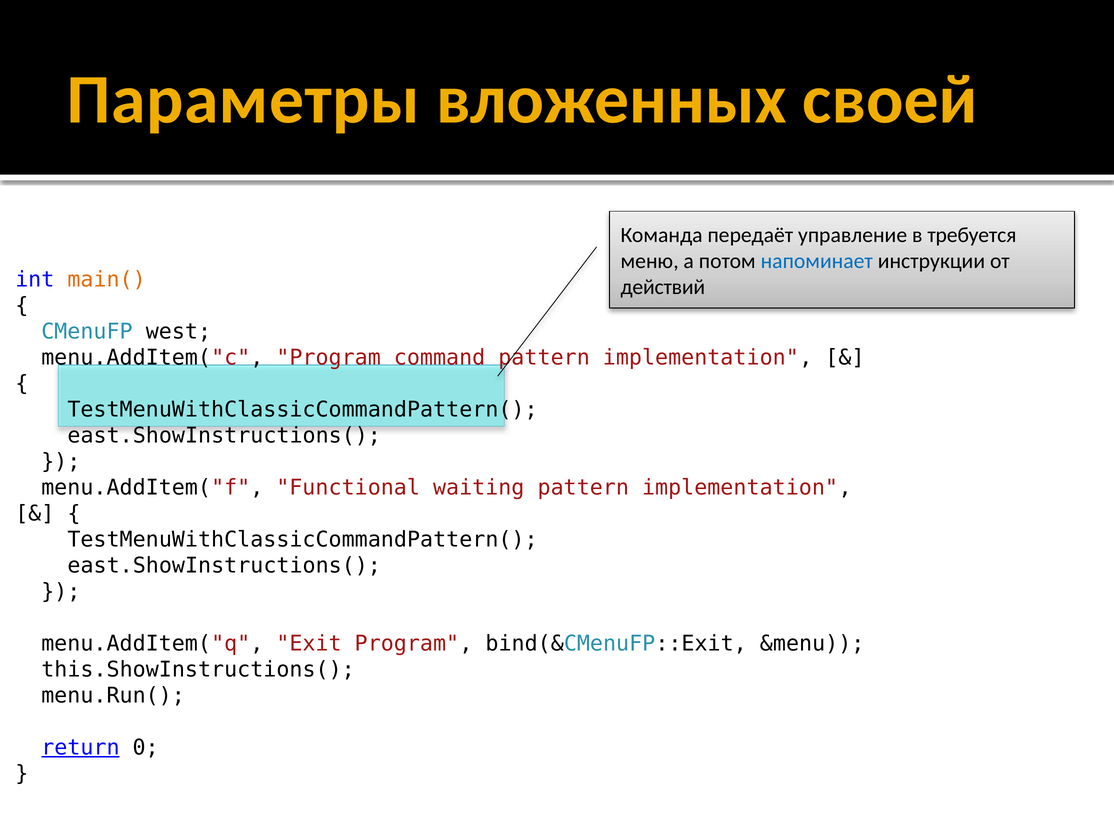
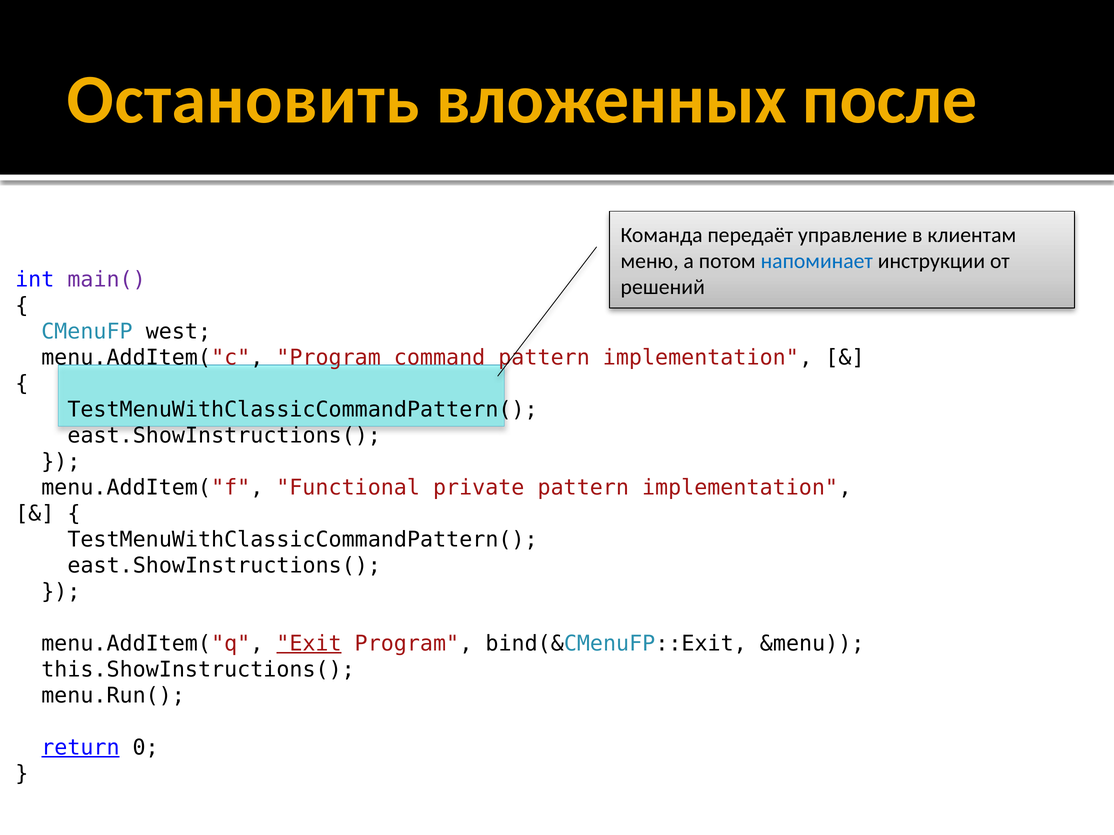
Параметры: Параметры -> Остановить
своей: своей -> после
требуется: требуется -> клиентам
main( colour: orange -> purple
действий: действий -> решений
waiting: waiting -> private
Exit underline: none -> present
